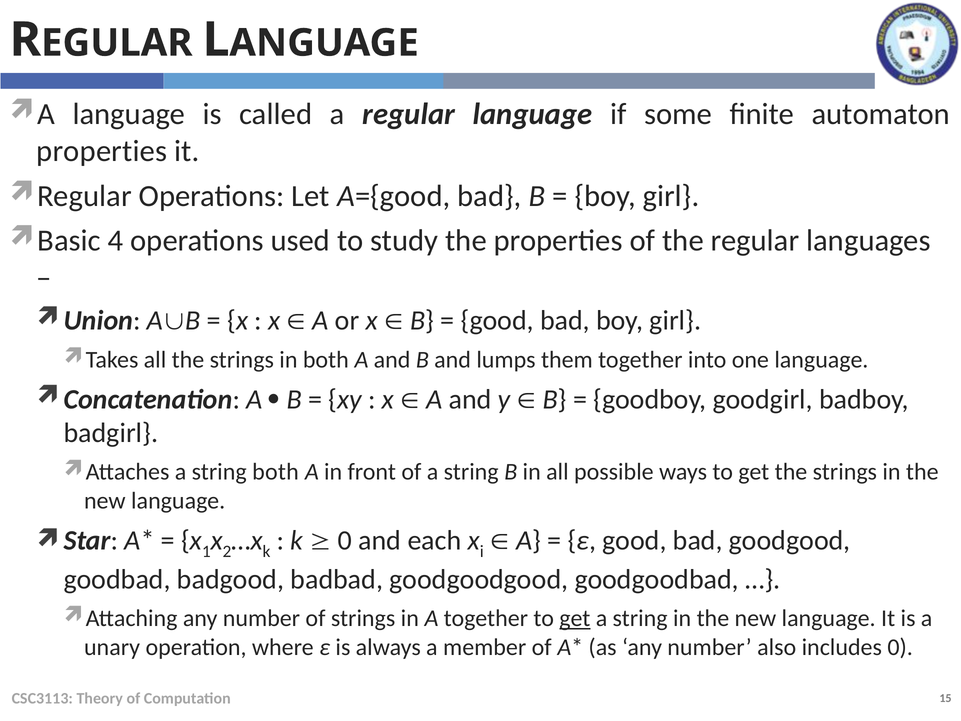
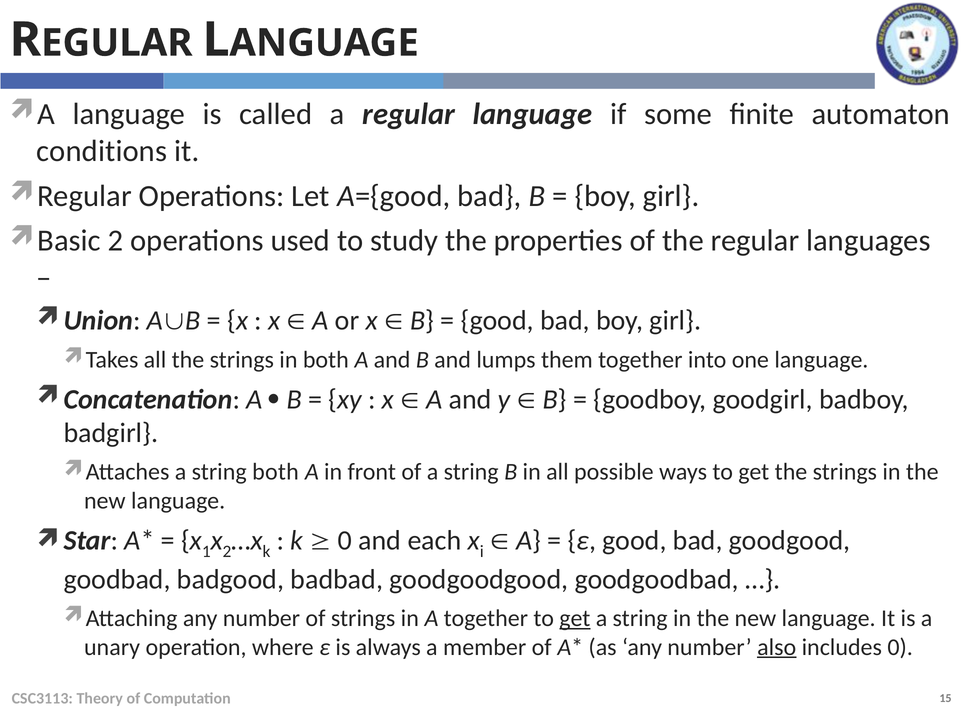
properties at (102, 151): properties -> conditions
4 at (116, 241): 4 -> 2
also underline: none -> present
